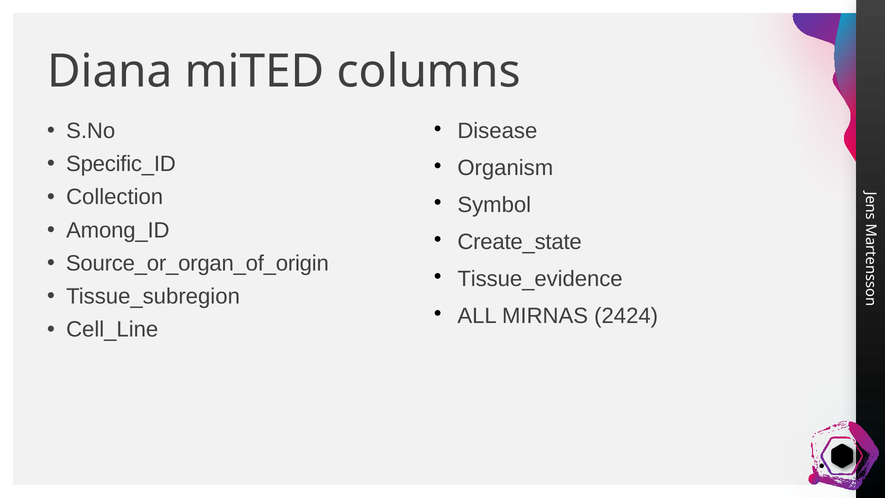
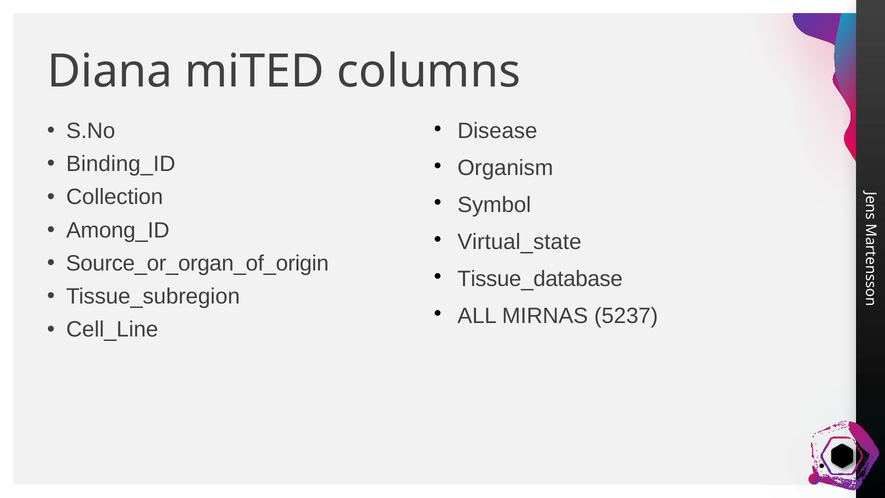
Specific_ID: Specific_ID -> Binding_ID
Create_state: Create_state -> Virtual_state
Tissue_evidence: Tissue_evidence -> Tissue_database
2424: 2424 -> 5237
